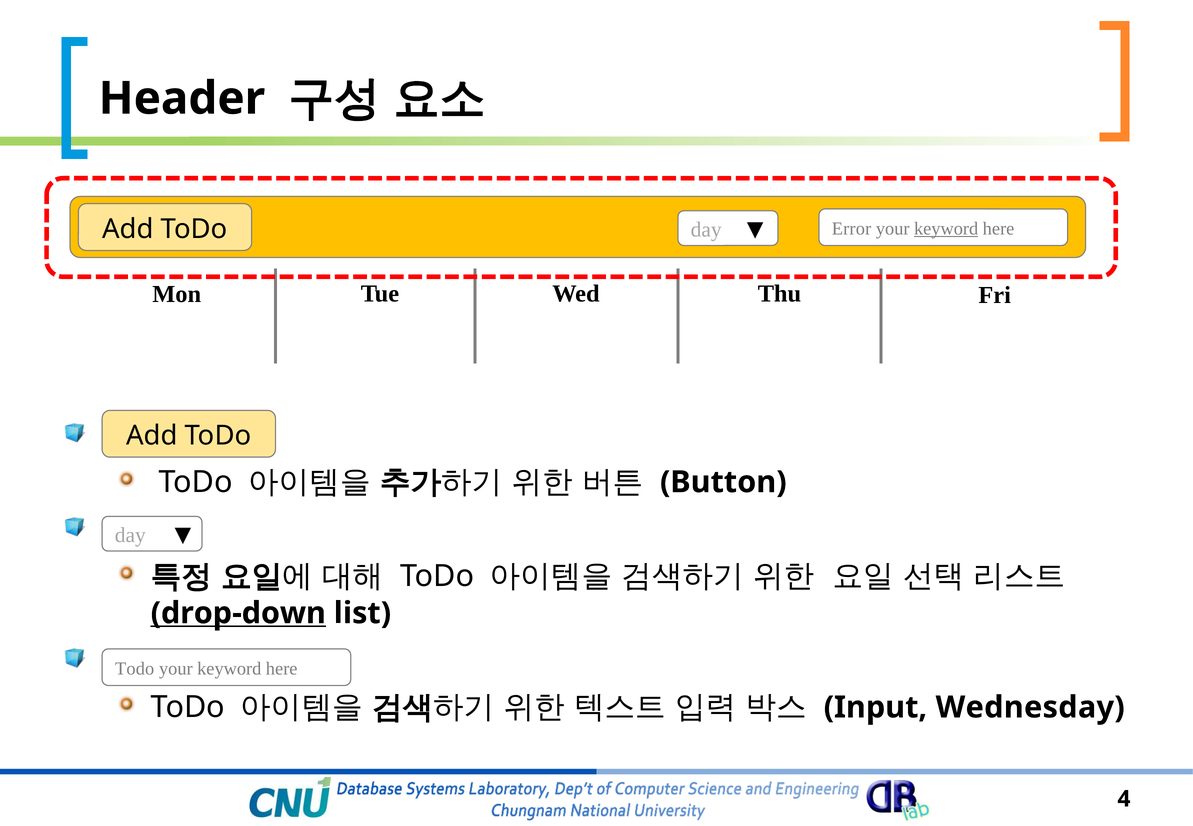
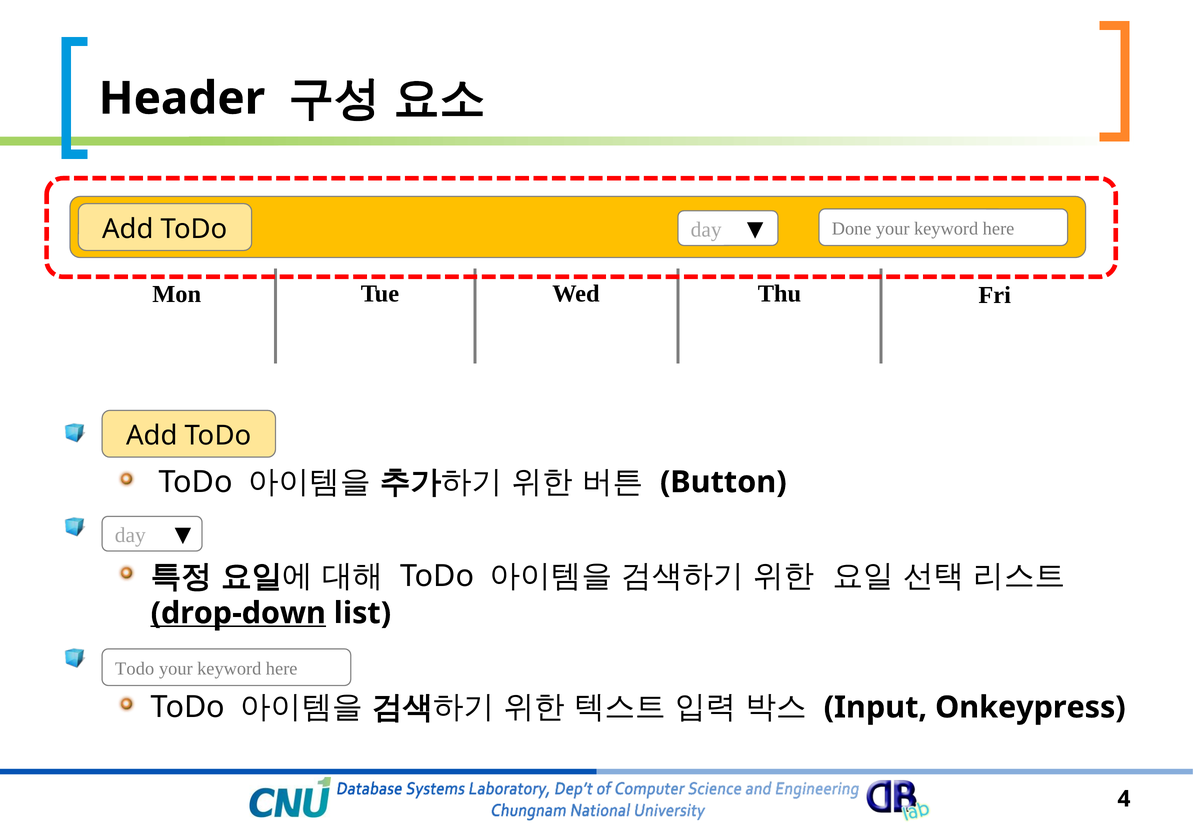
Error: Error -> Done
keyword at (946, 228) underline: present -> none
Wednesday: Wednesday -> Onkeypress
